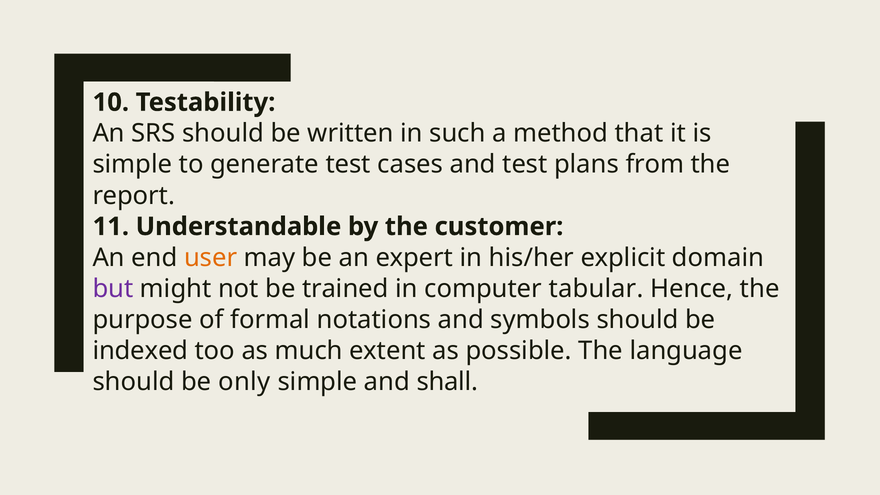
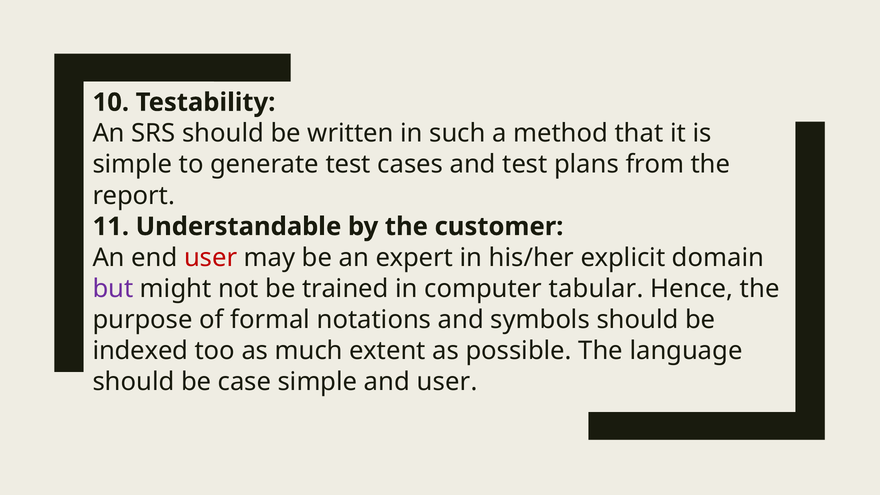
user at (211, 258) colour: orange -> red
only: only -> case
and shall: shall -> user
